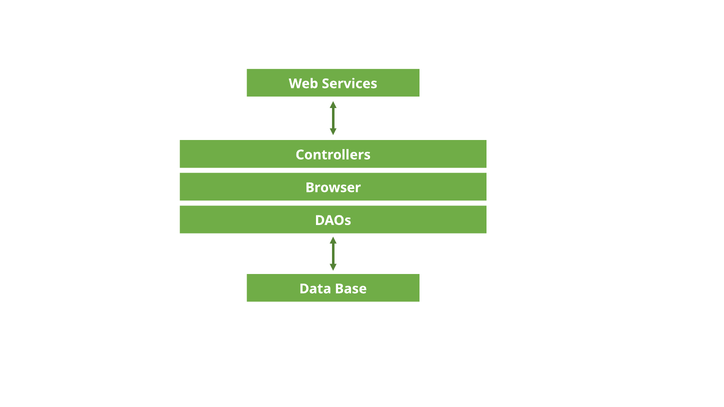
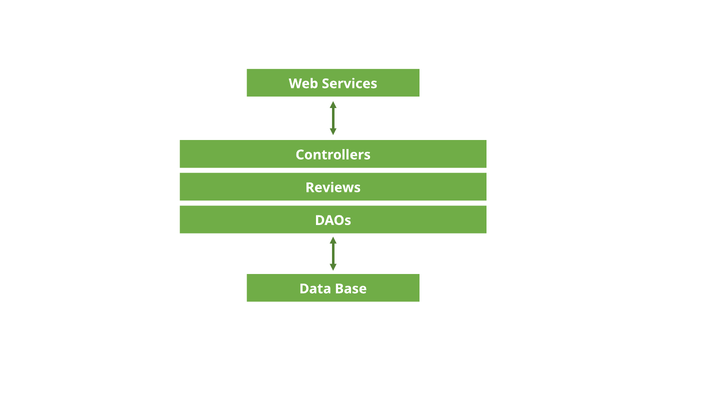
Browser: Browser -> Reviews
